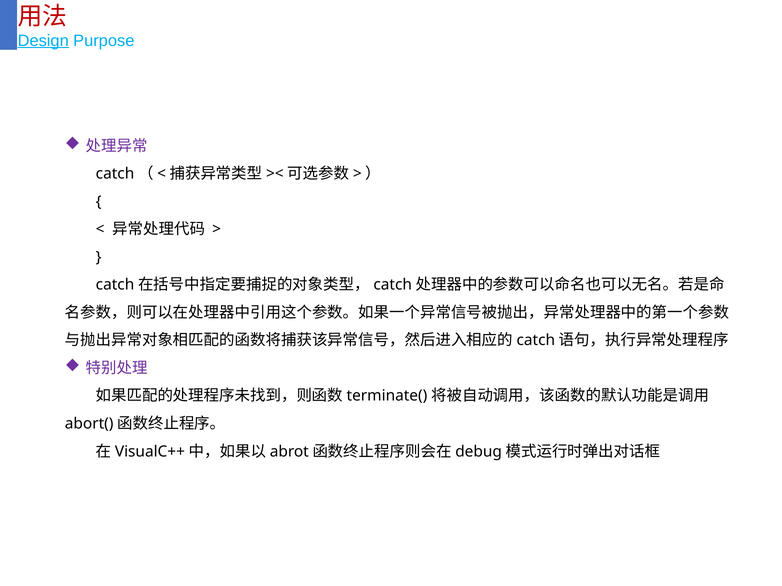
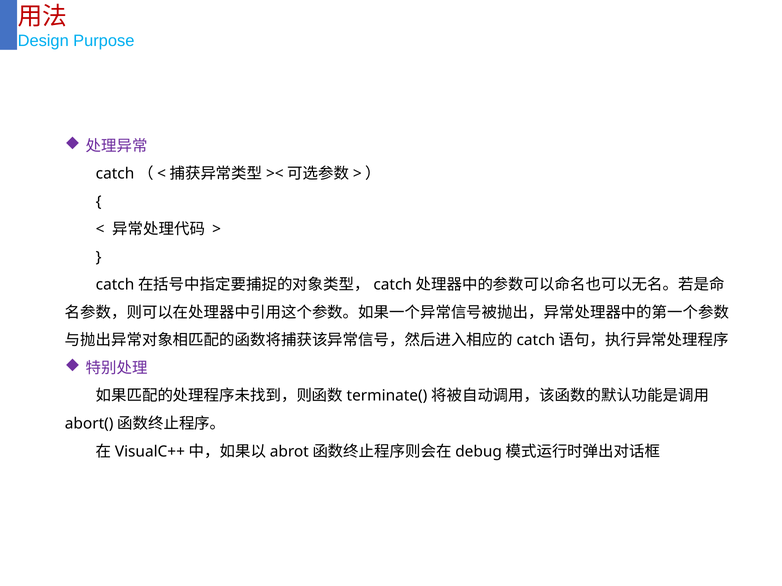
Design underline: present -> none
